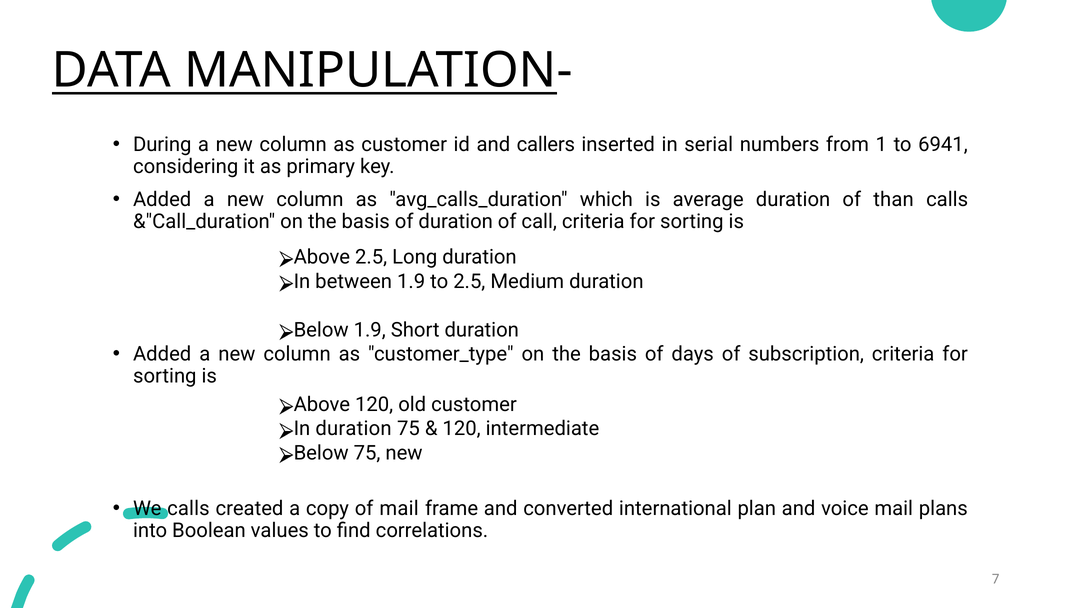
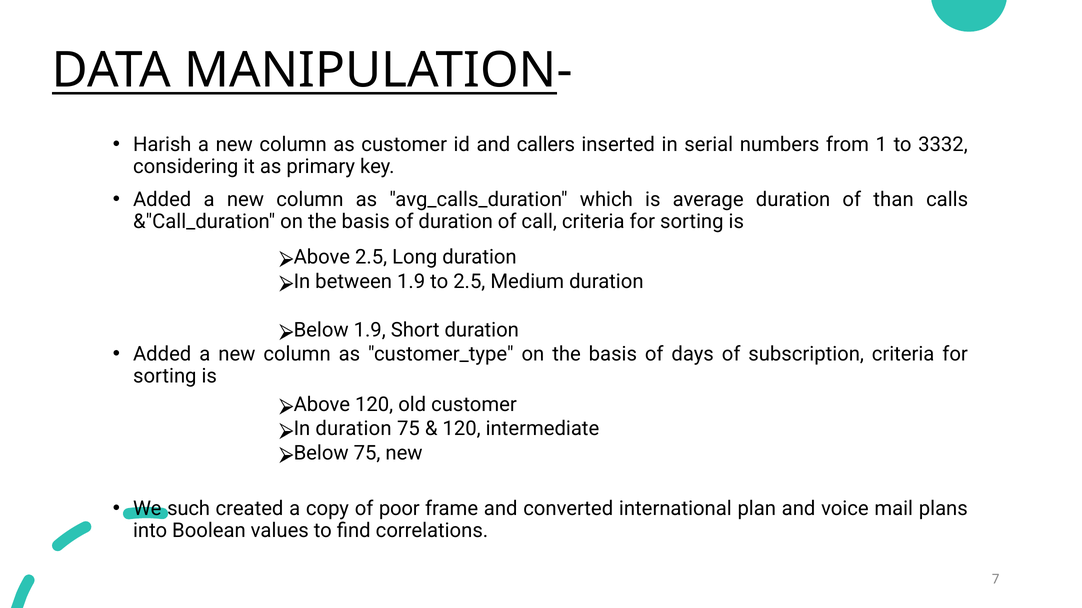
During: During -> Harish
6941: 6941 -> 3332
We calls: calls -> such
of mail: mail -> poor
